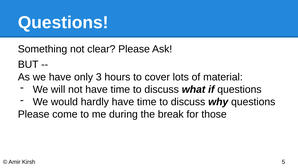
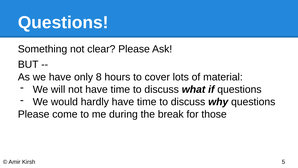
3: 3 -> 8
